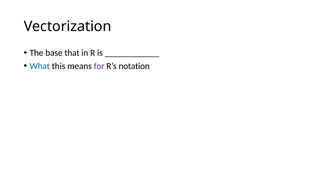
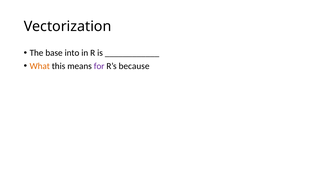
that: that -> into
What colour: blue -> orange
notation: notation -> because
